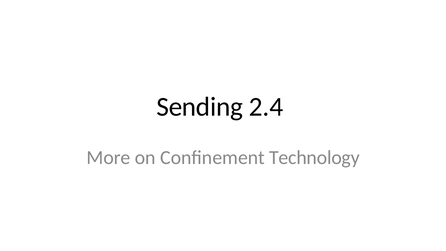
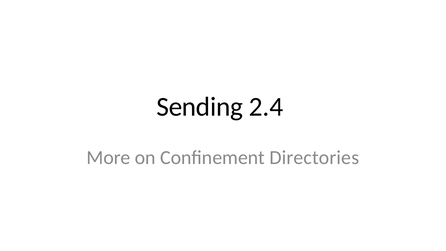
Technology: Technology -> Directories
